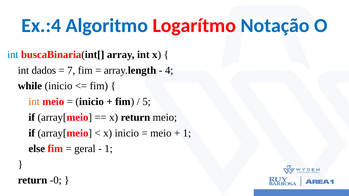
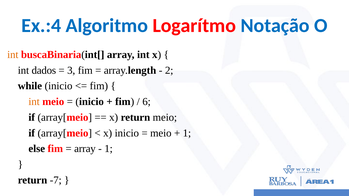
int at (13, 55) colour: blue -> orange
7: 7 -> 3
4: 4 -> 2
5: 5 -> 6
geral at (85, 149): geral -> array
-0: -0 -> -7
